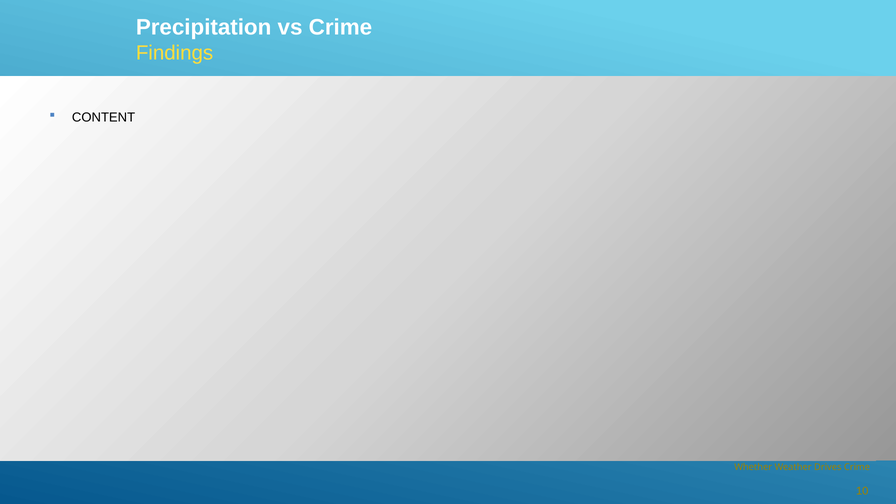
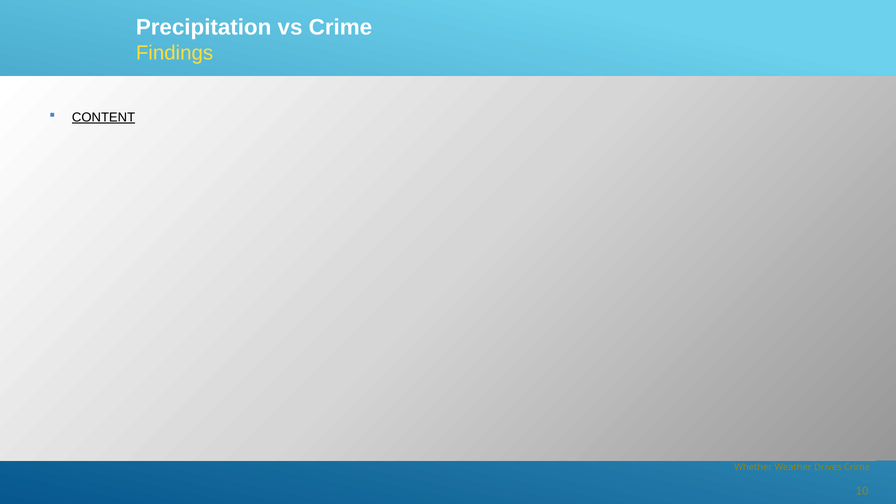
CONTENT underline: none -> present
